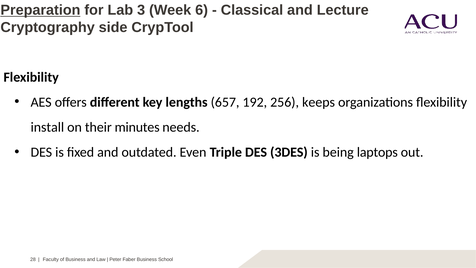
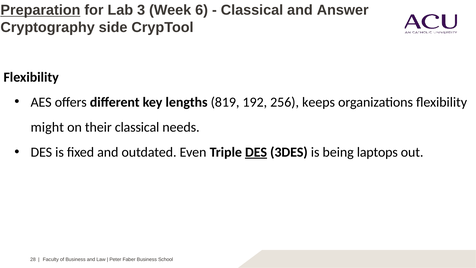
Lecture: Lecture -> Answer
657: 657 -> 819
install: install -> might
their minutes: minutes -> classical
DES at (256, 152) underline: none -> present
